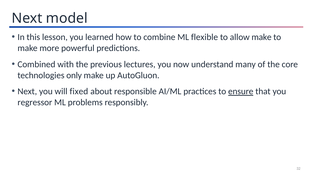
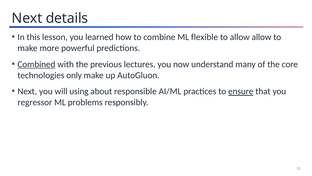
model: model -> details
allow make: make -> allow
Combined underline: none -> present
fixed: fixed -> using
